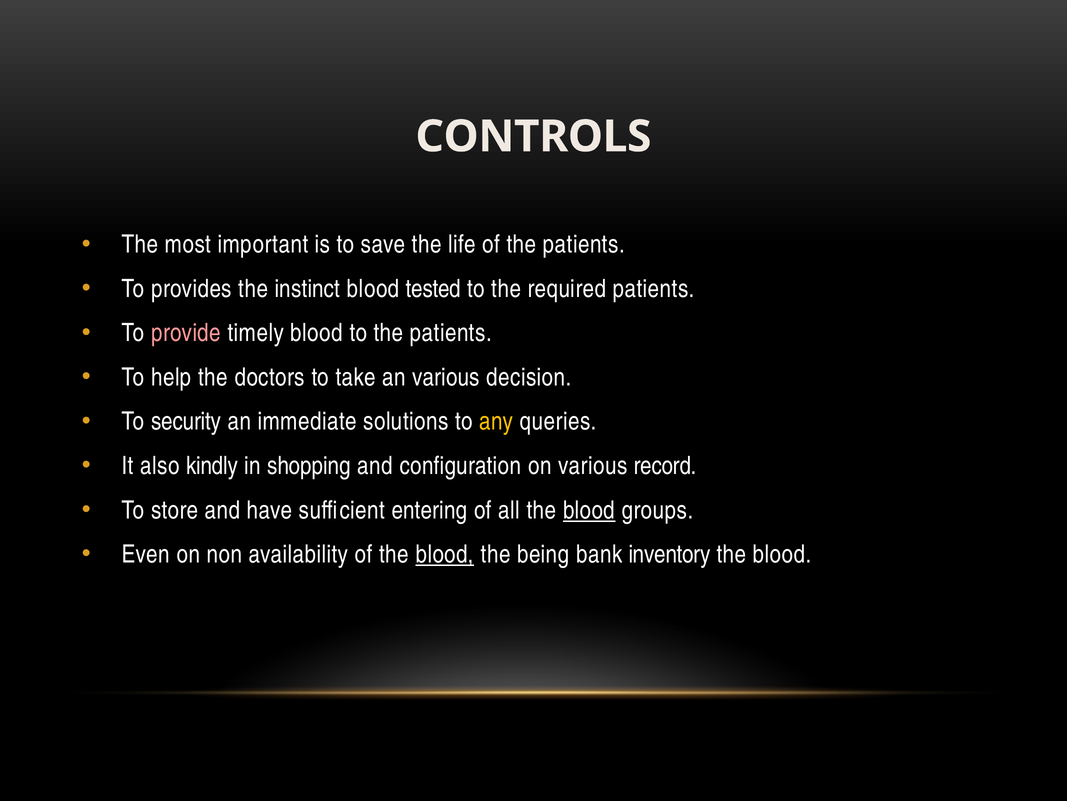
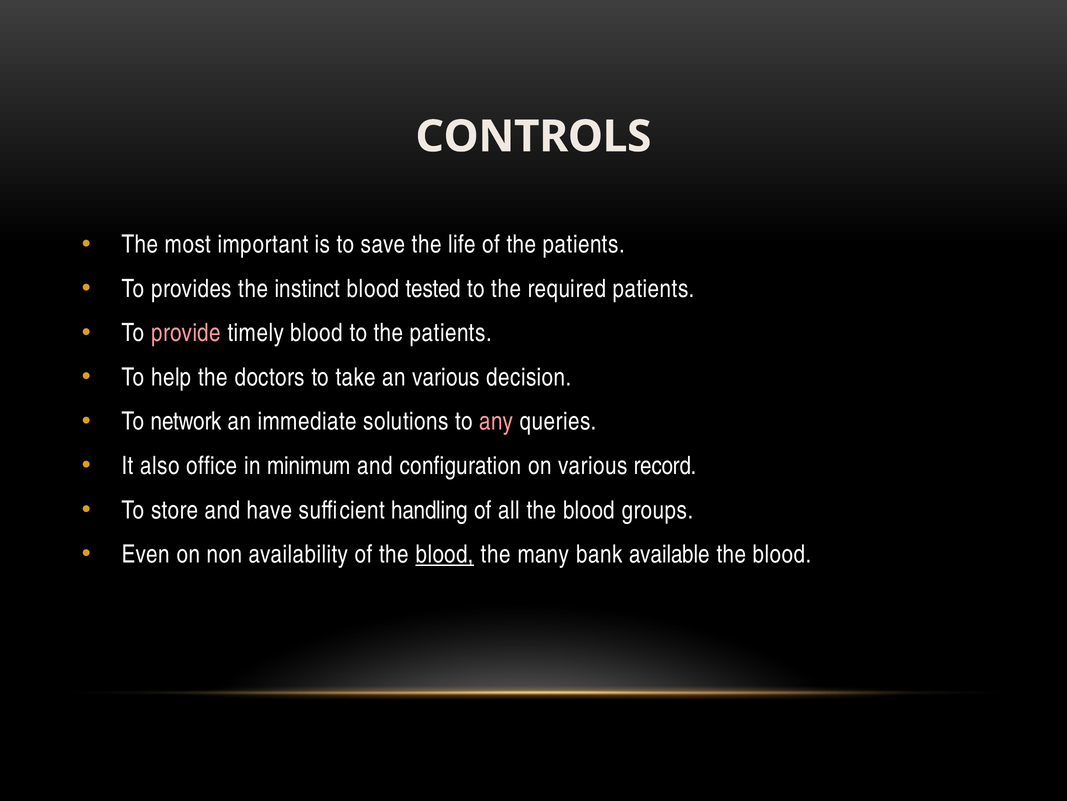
security: security -> network
any colour: yellow -> pink
kindly: kindly -> office
shopping: shopping -> minimum
entering: entering -> handling
blood at (589, 510) underline: present -> none
being: being -> many
inventory: inventory -> available
